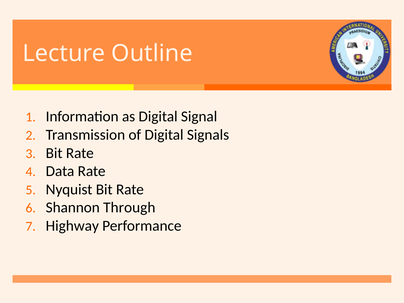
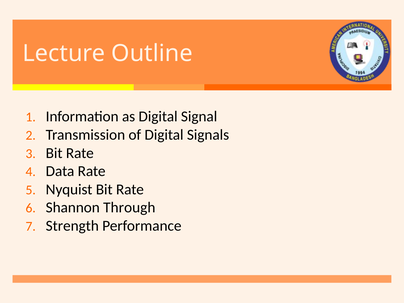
Highway: Highway -> Strength
